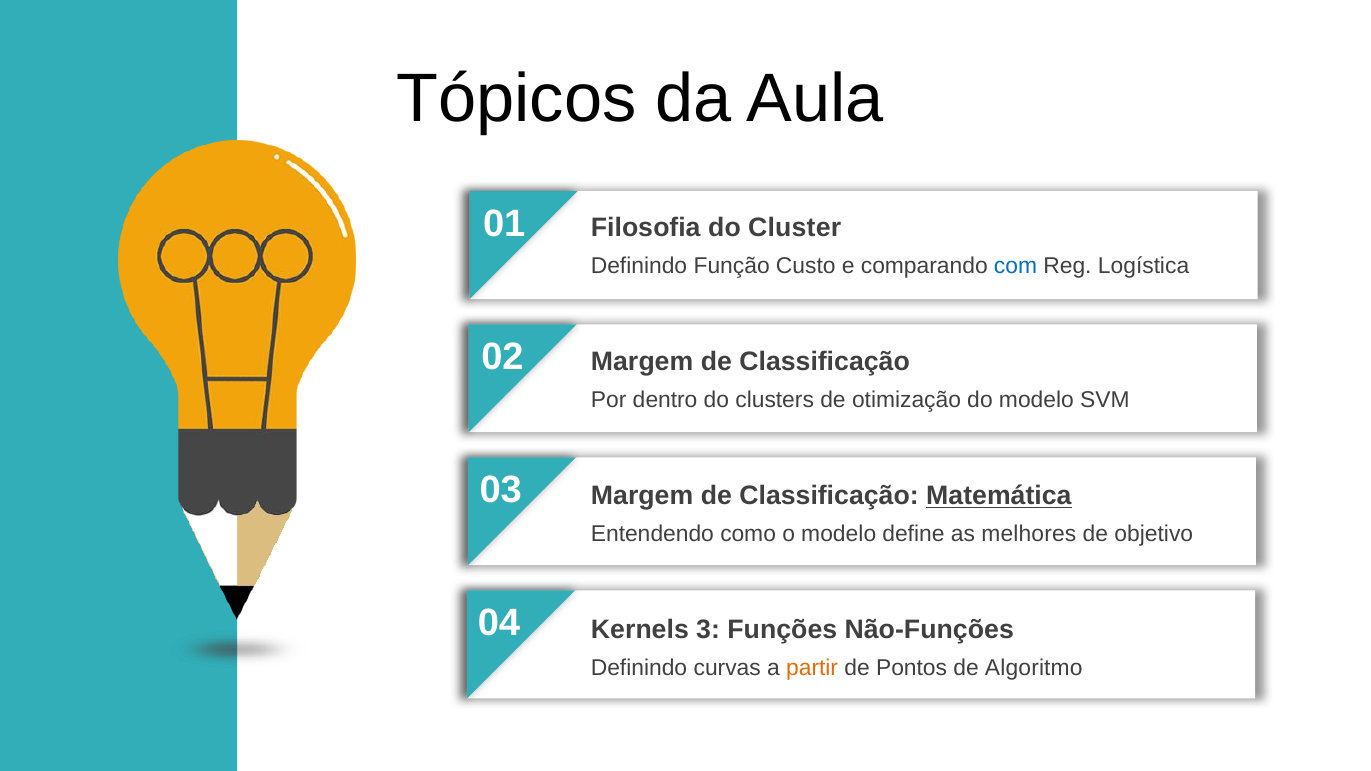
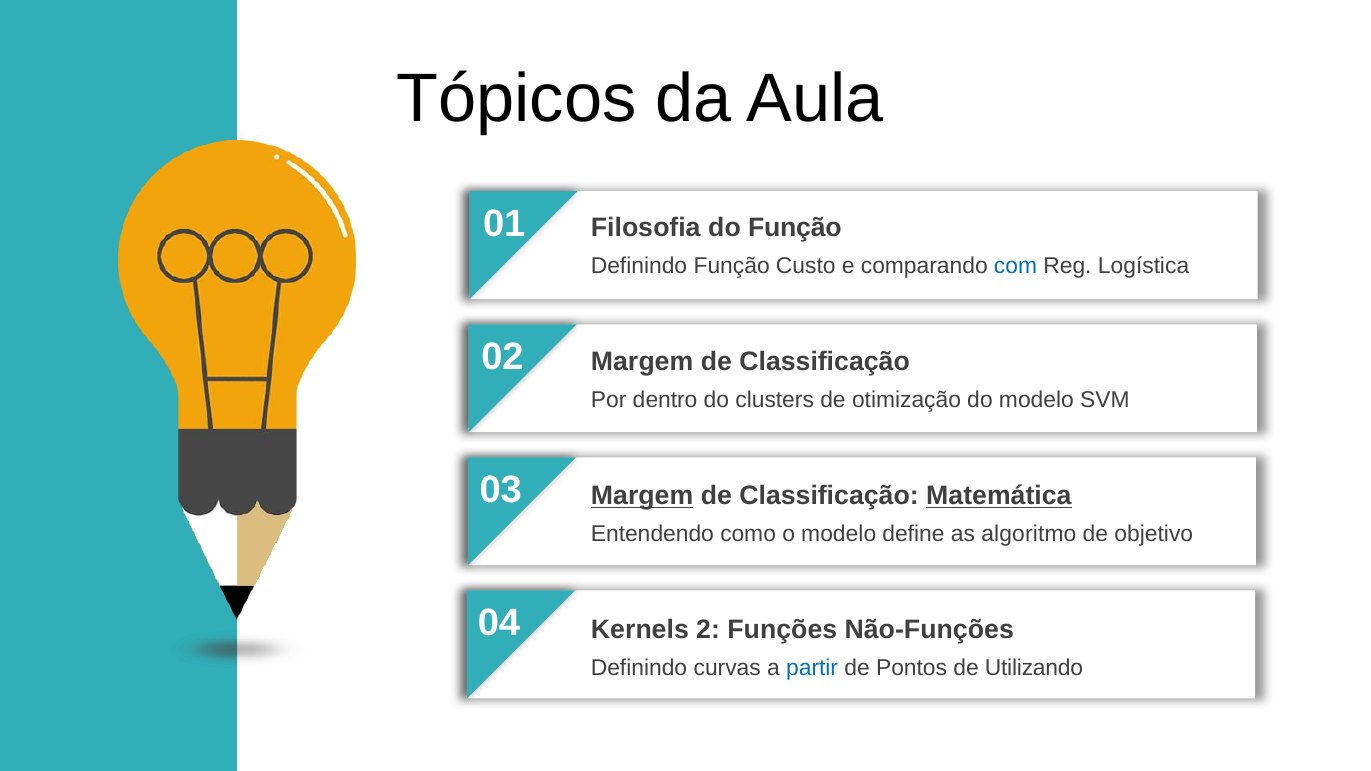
do Cluster: Cluster -> Função
Margem at (642, 496) underline: none -> present
melhores: melhores -> algoritmo
3: 3 -> 2
partir colour: orange -> blue
Algoritmo: Algoritmo -> Utilizando
